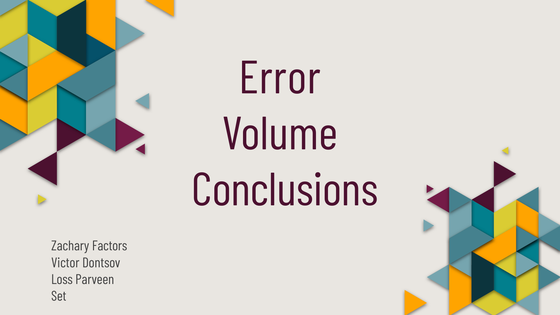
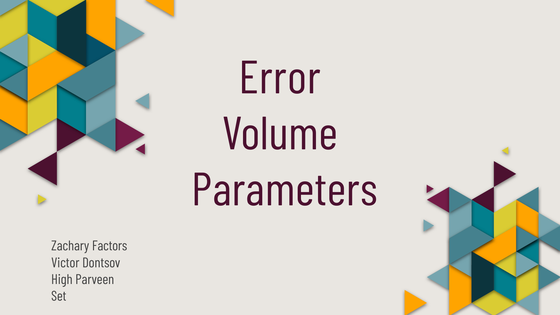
Conclusions: Conclusions -> Parameters
Loss: Loss -> High
